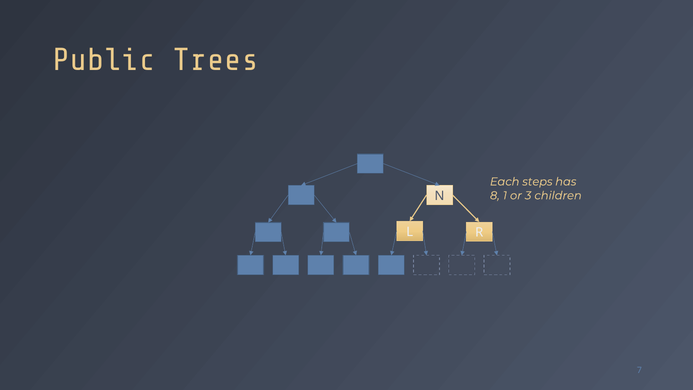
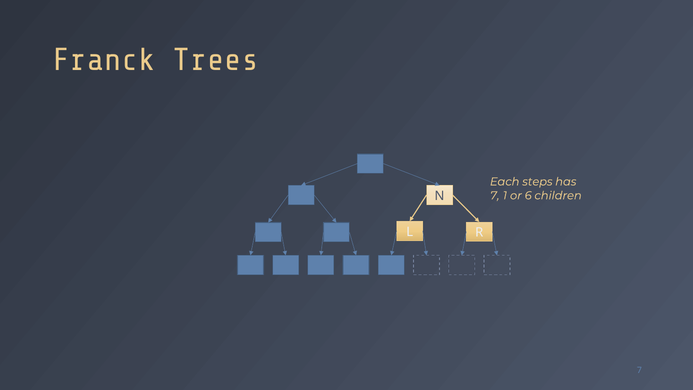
Public: Public -> Franck
8 at (495, 195): 8 -> 7
3: 3 -> 6
